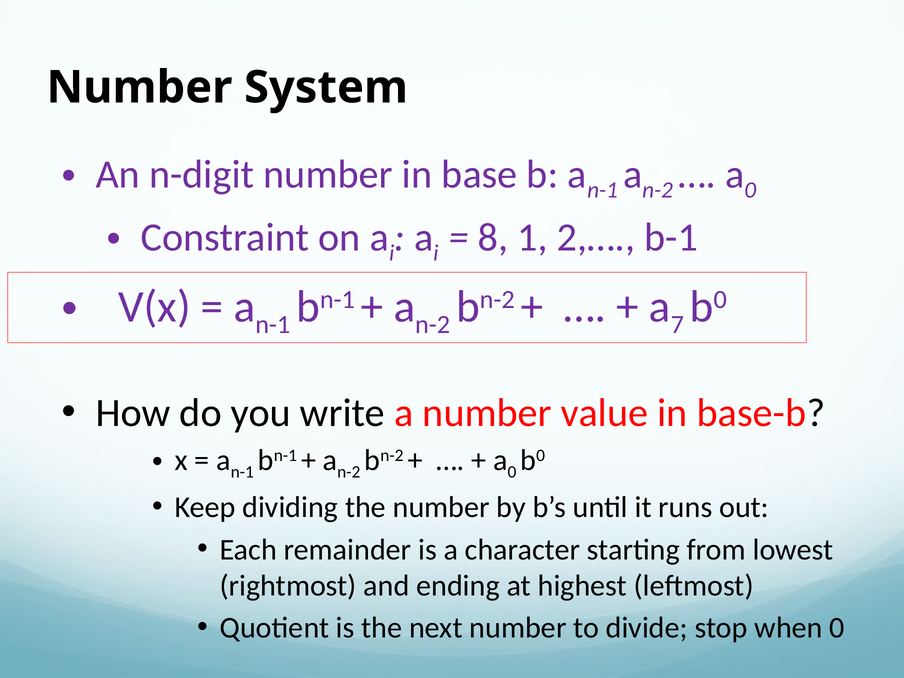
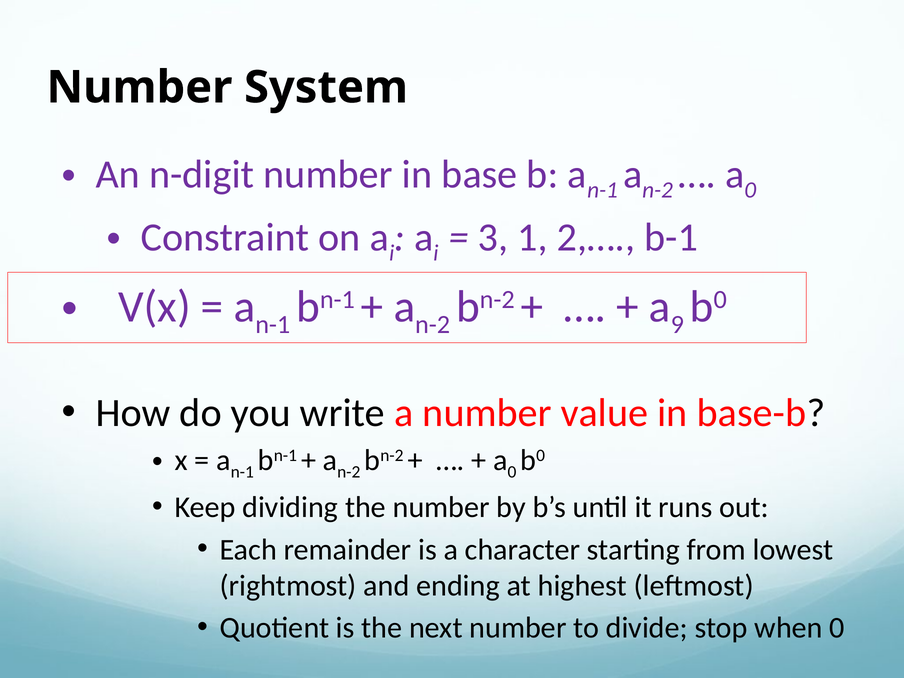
8: 8 -> 3
7: 7 -> 9
